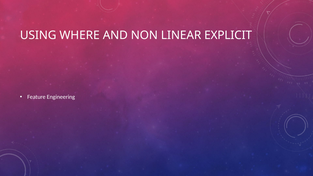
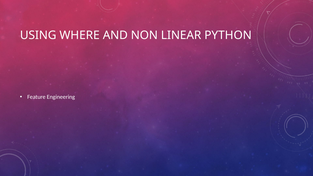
EXPLICIT: EXPLICIT -> PYTHON
